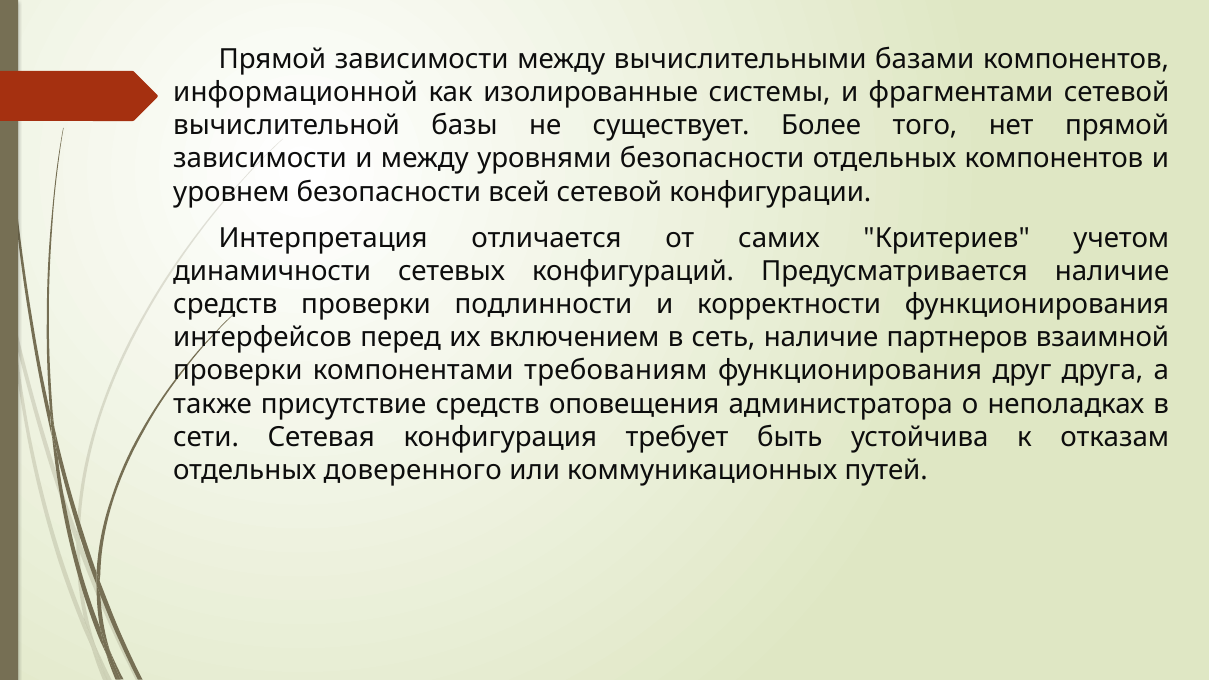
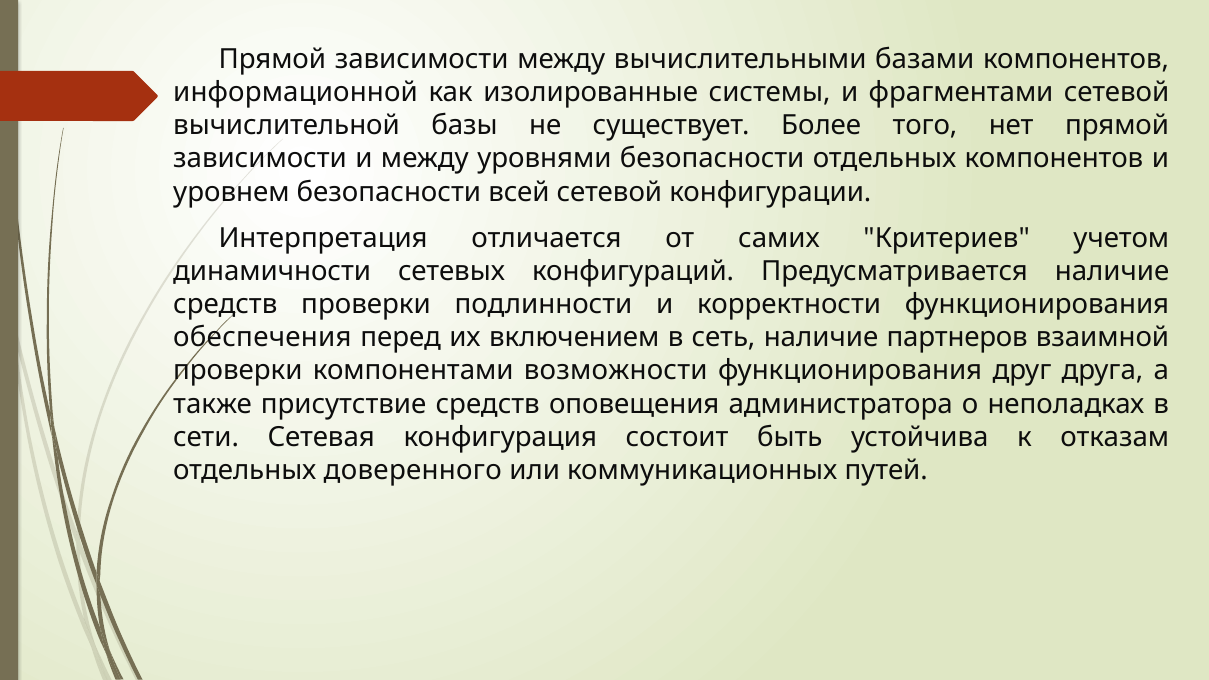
интерфейсов: интерфейсов -> обеспечения
требованиям: требованиям -> возможности
требует: требует -> состоит
